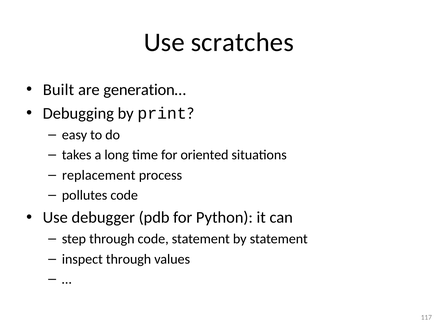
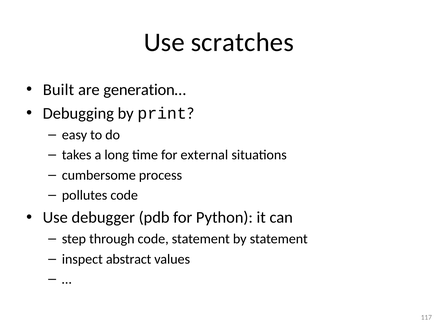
oriented: oriented -> external
replacement: replacement -> cumbersome
inspect through: through -> abstract
